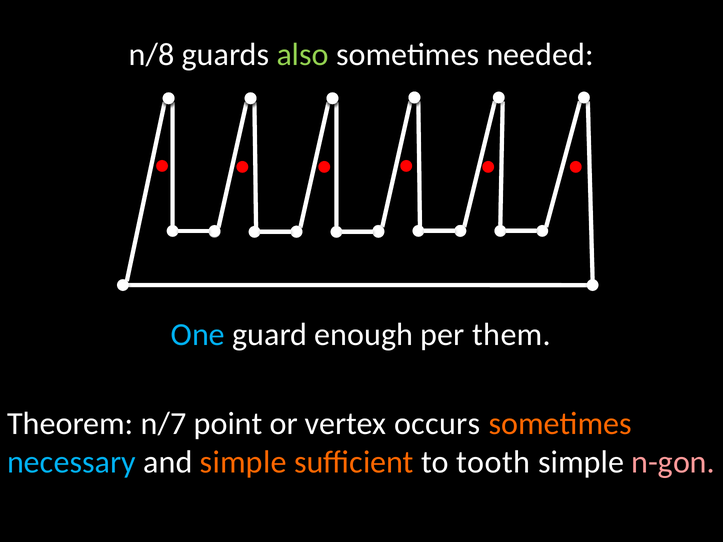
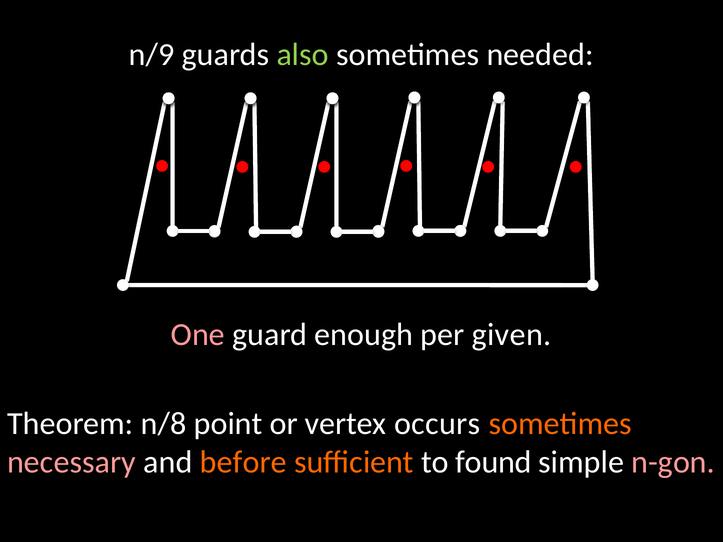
n/8: n/8 -> n/9
One colour: light blue -> pink
them: them -> given
n/7: n/7 -> n/8
necessary colour: light blue -> pink
and simple: simple -> before
tooth: tooth -> found
